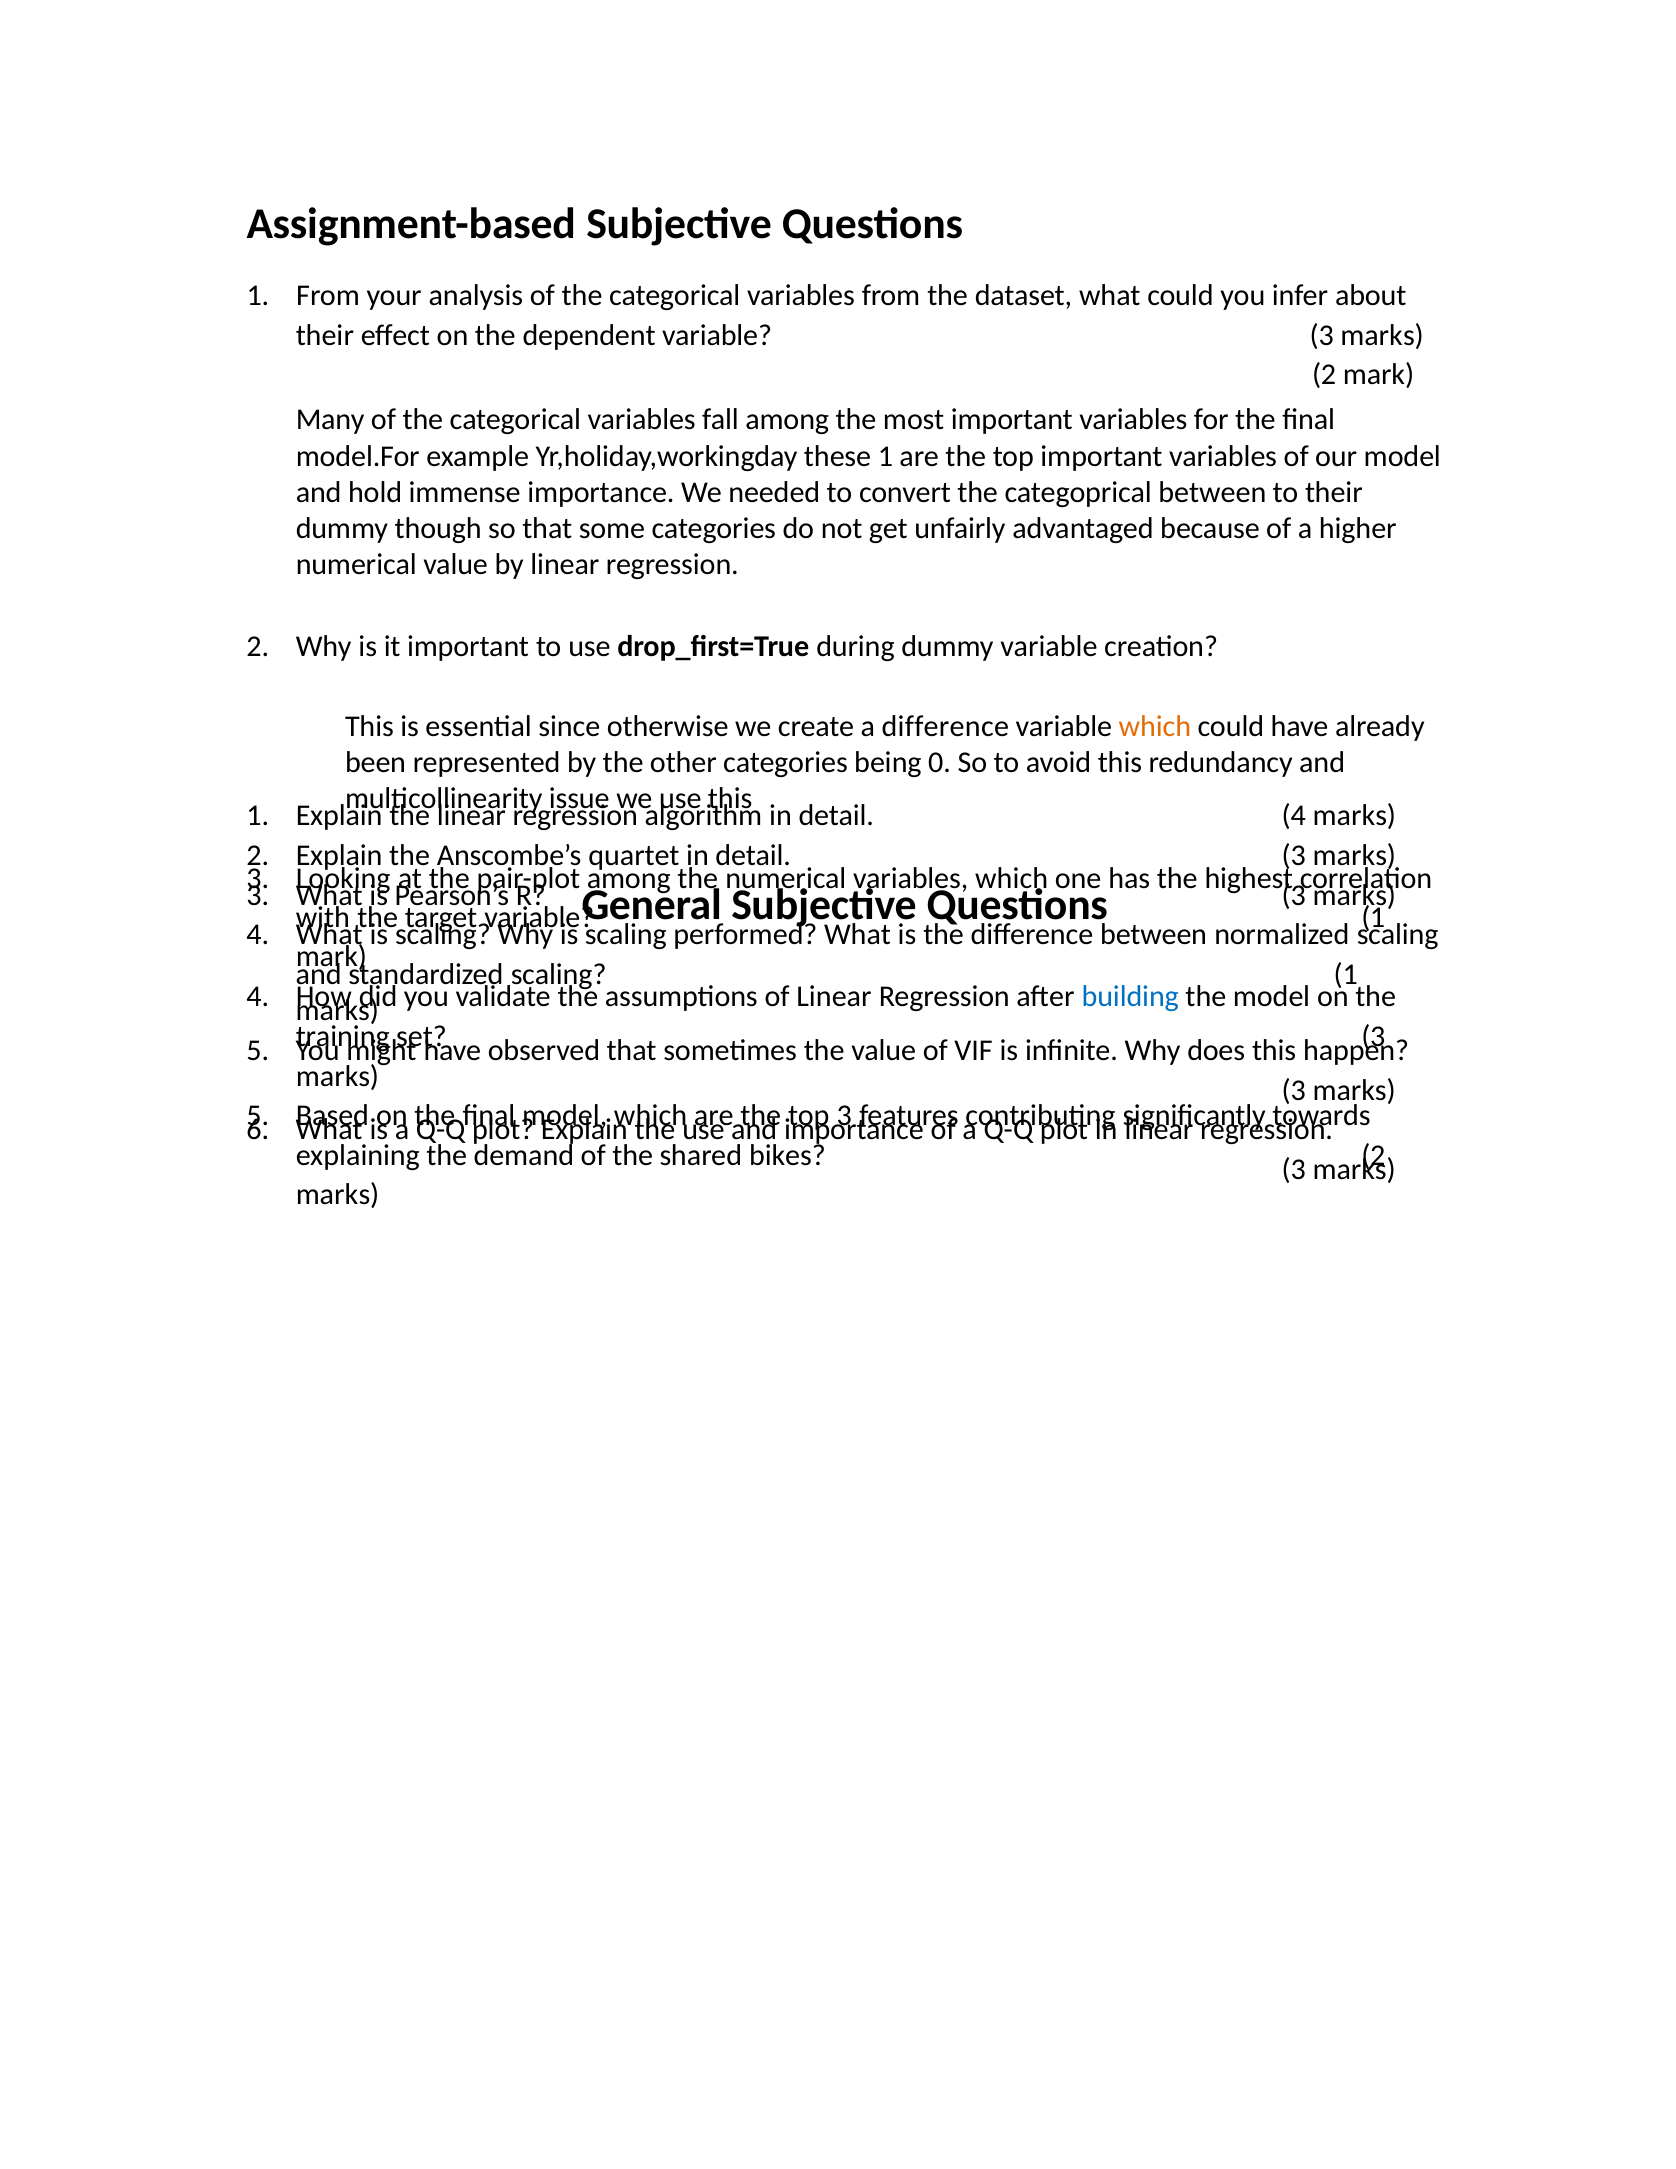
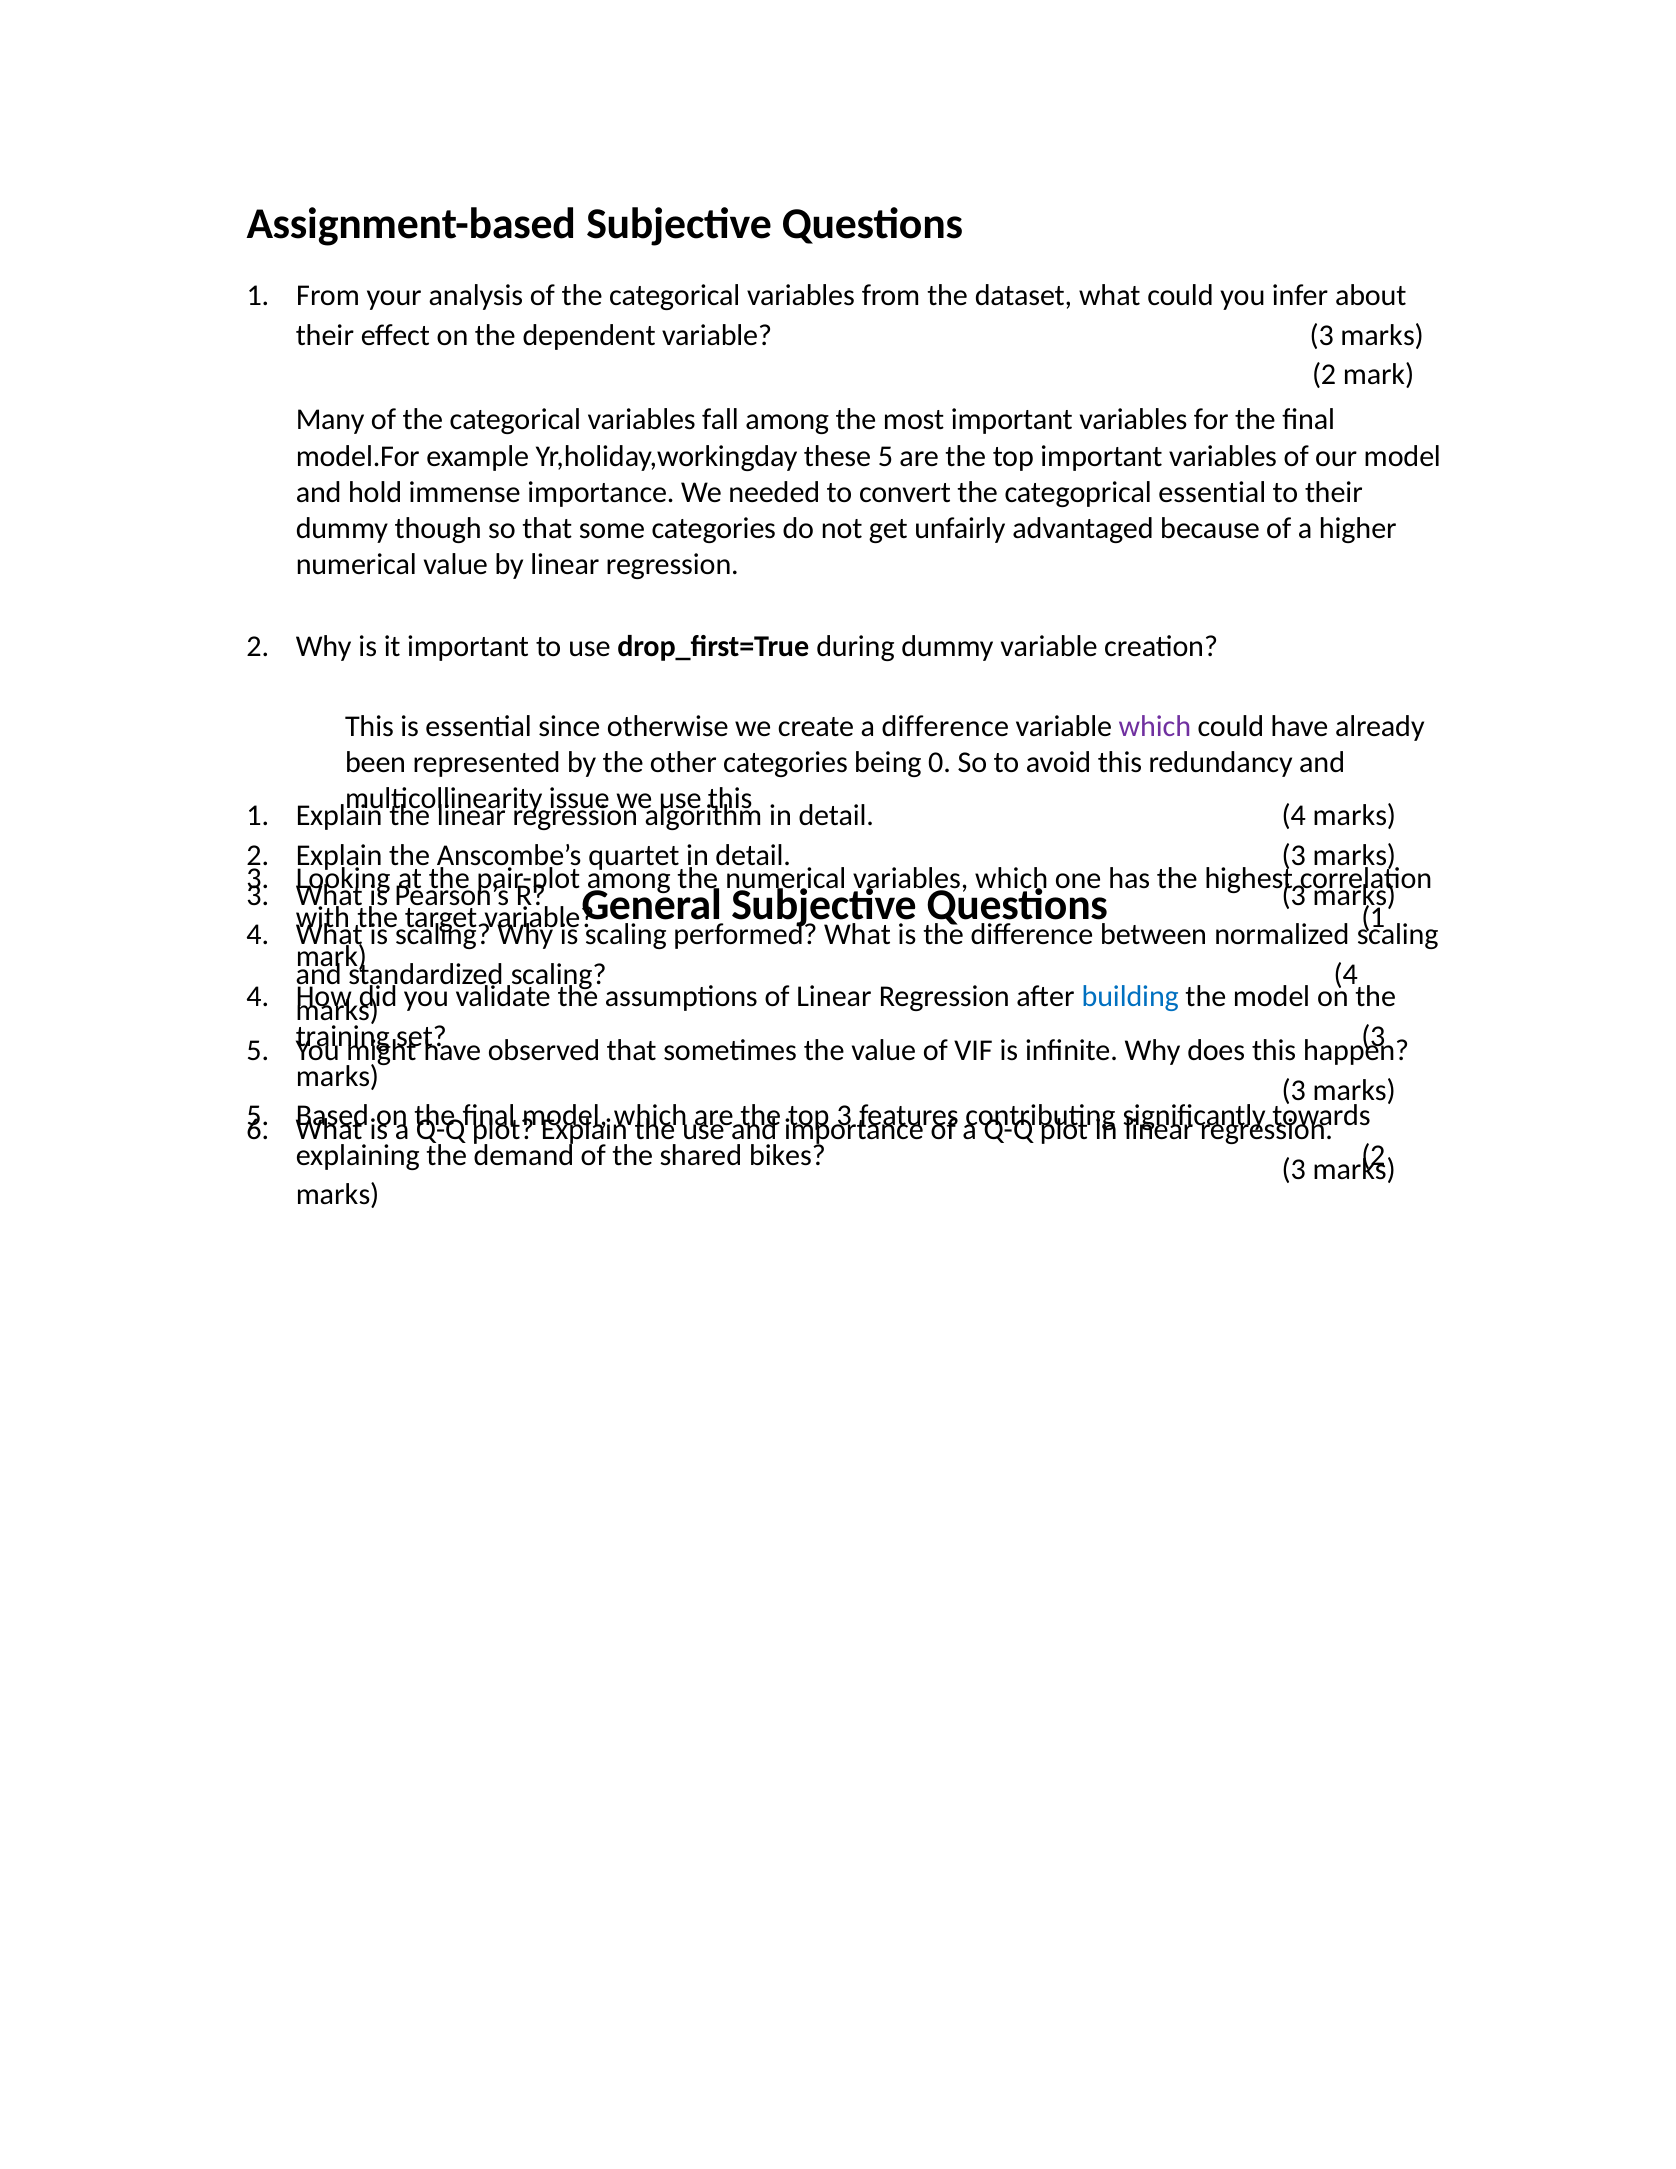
these 1: 1 -> 5
categoprical between: between -> essential
which at (1155, 726) colour: orange -> purple
scaling 1: 1 -> 4
